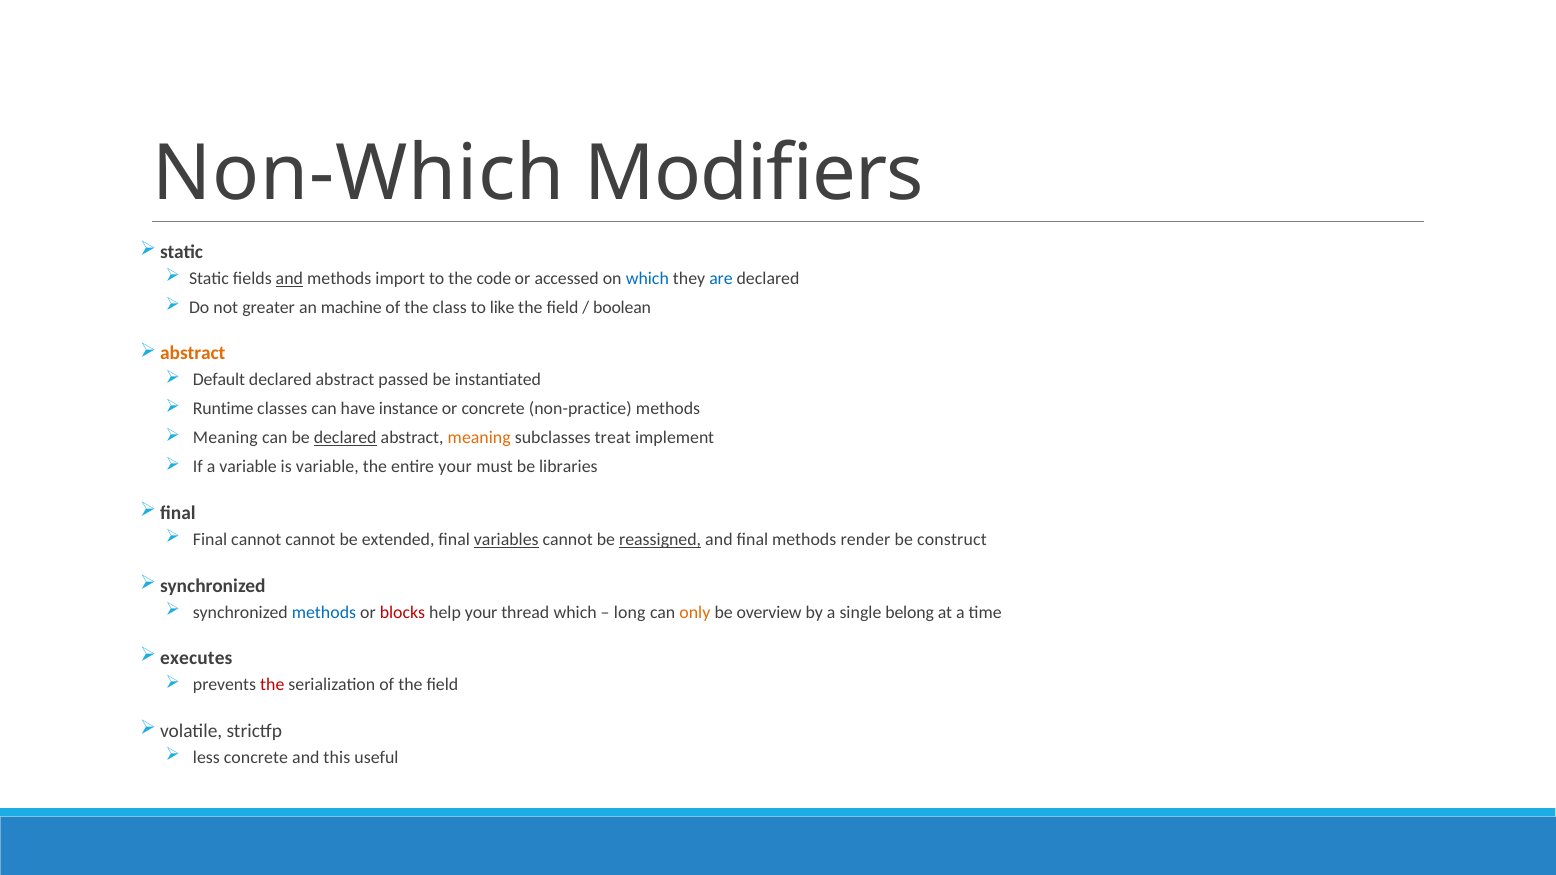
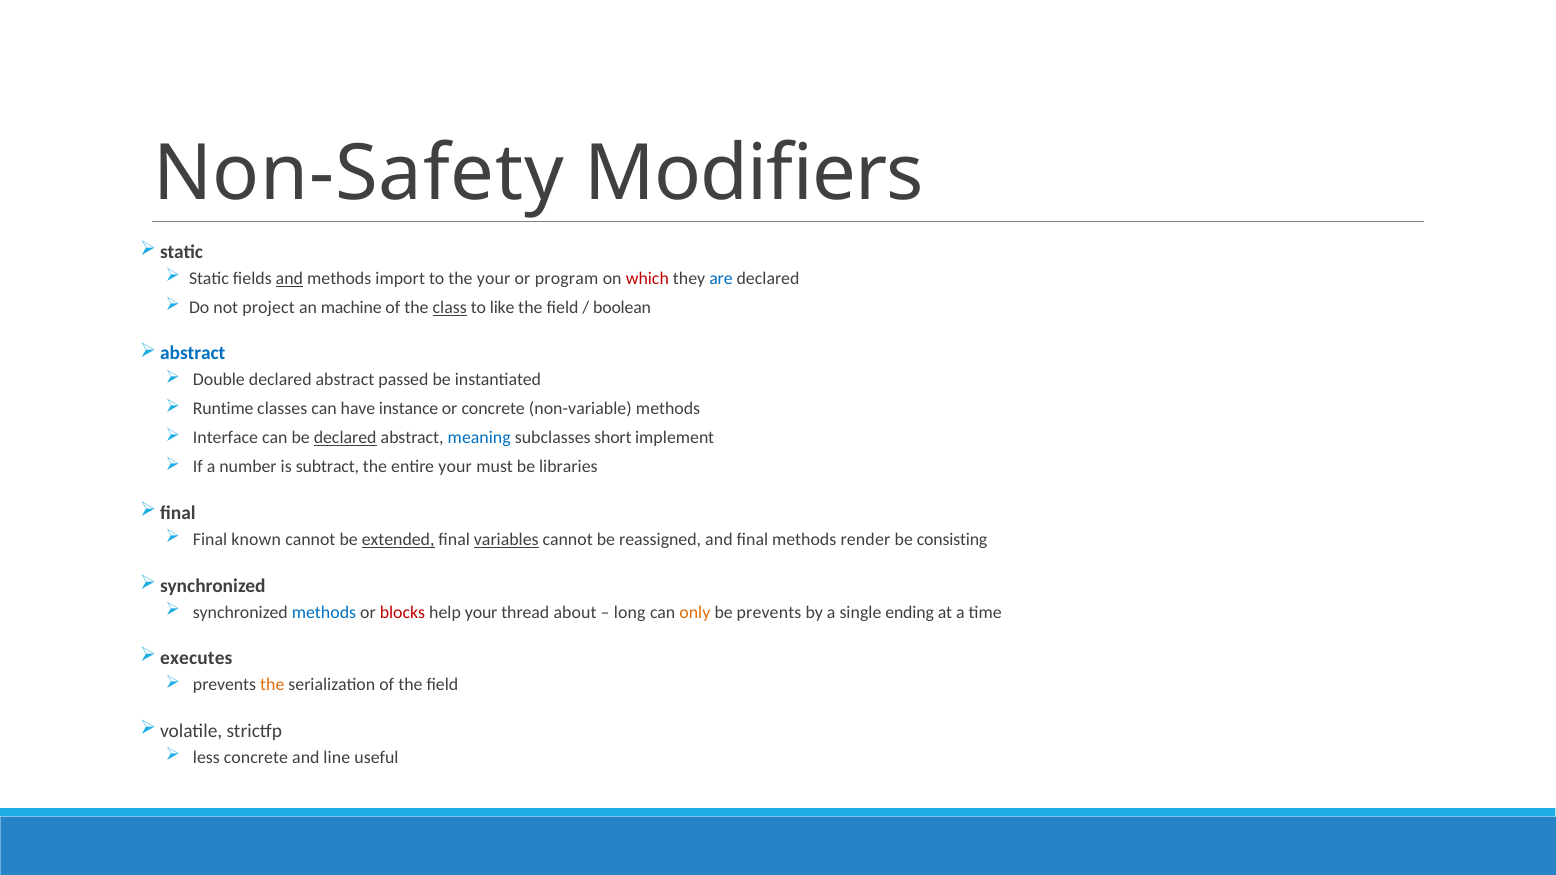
Non-Which: Non-Which -> Non-Safety
the code: code -> your
accessed: accessed -> program
which at (647, 278) colour: blue -> red
greater: greater -> project
class underline: none -> present
abstract at (193, 353) colour: orange -> blue
Default: Default -> Double
non-practice: non-practice -> non-variable
Meaning at (225, 438): Meaning -> Interface
meaning at (479, 438) colour: orange -> blue
treat: treat -> short
a variable: variable -> number
is variable: variable -> subtract
Final cannot: cannot -> known
extended underline: none -> present
reassigned underline: present -> none
construct: construct -> consisting
thread which: which -> about
be overview: overview -> prevents
belong: belong -> ending
the at (272, 685) colour: red -> orange
this: this -> line
